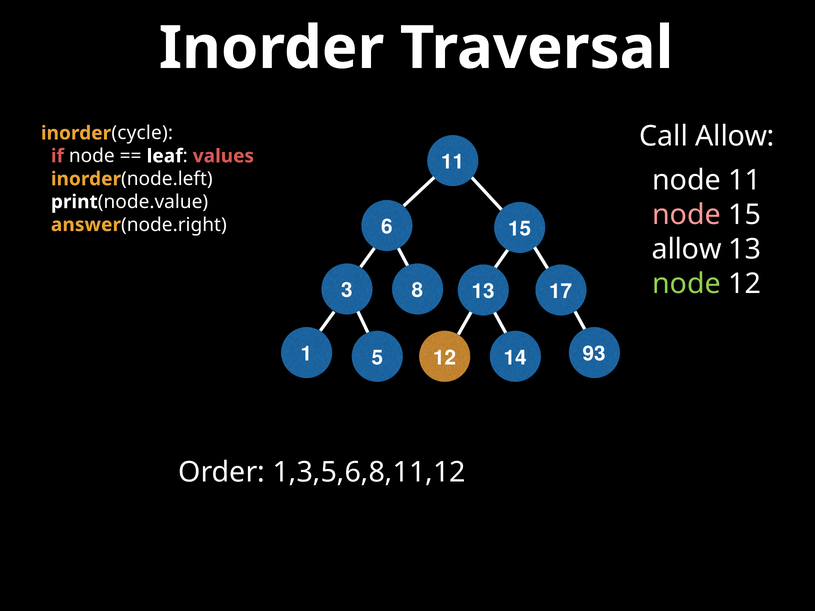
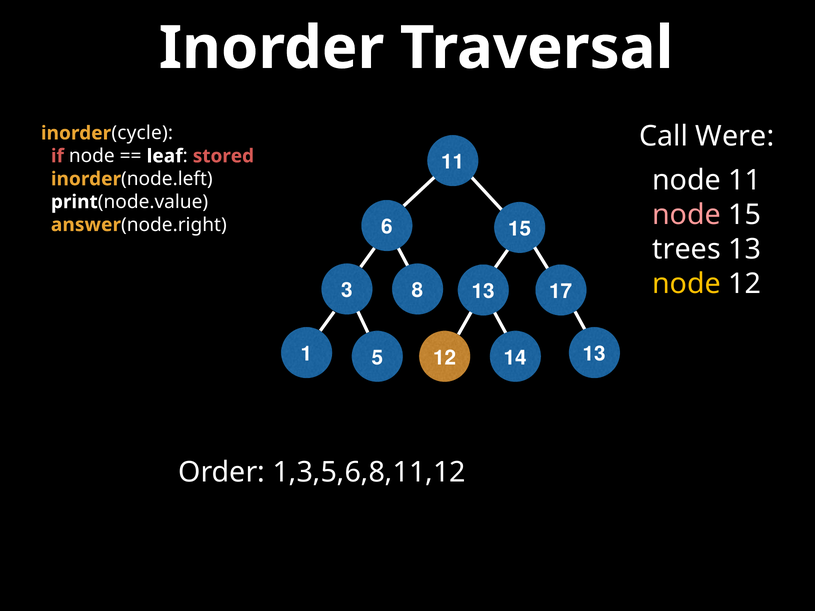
Call Allow: Allow -> Were
values: values -> stored
allow at (687, 249): allow -> trees
node at (687, 284) colour: light green -> yellow
93 at (594, 354): 93 -> 13
